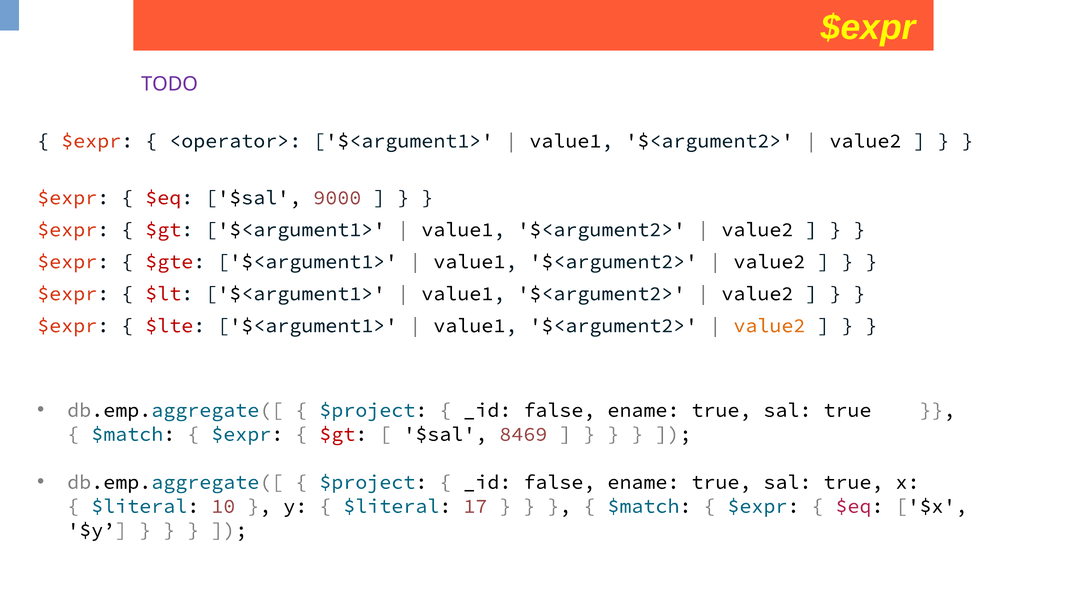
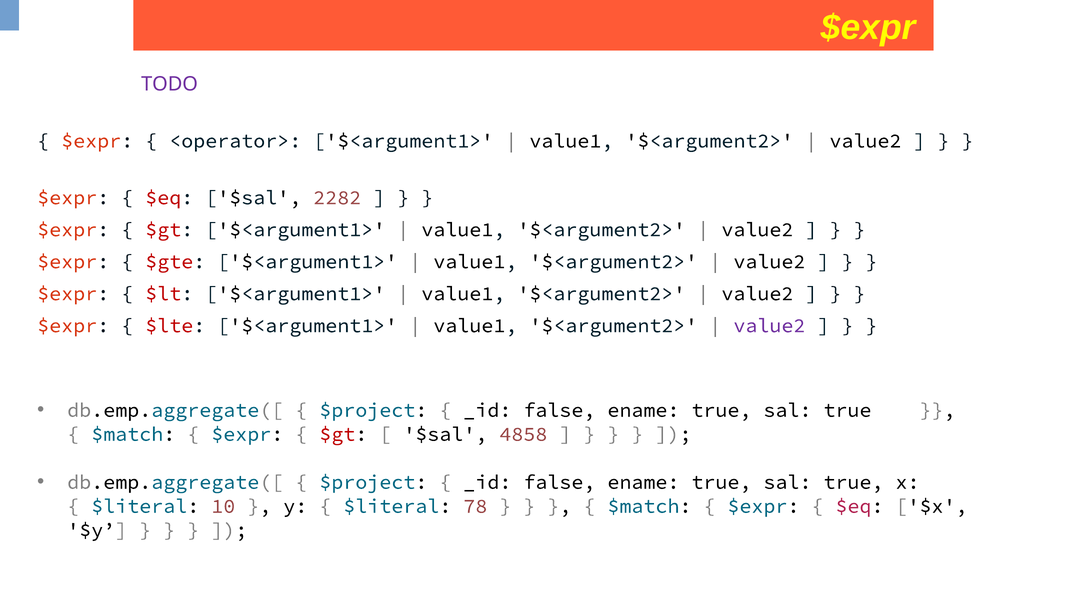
9000: 9000 -> 2282
value2 at (769, 326) colour: orange -> purple
8469: 8469 -> 4858
17: 17 -> 78
